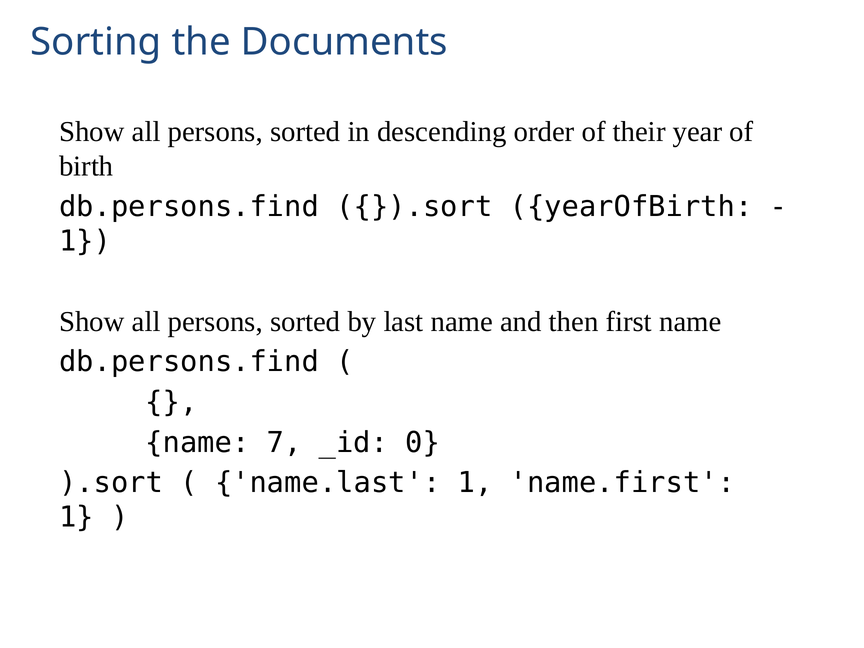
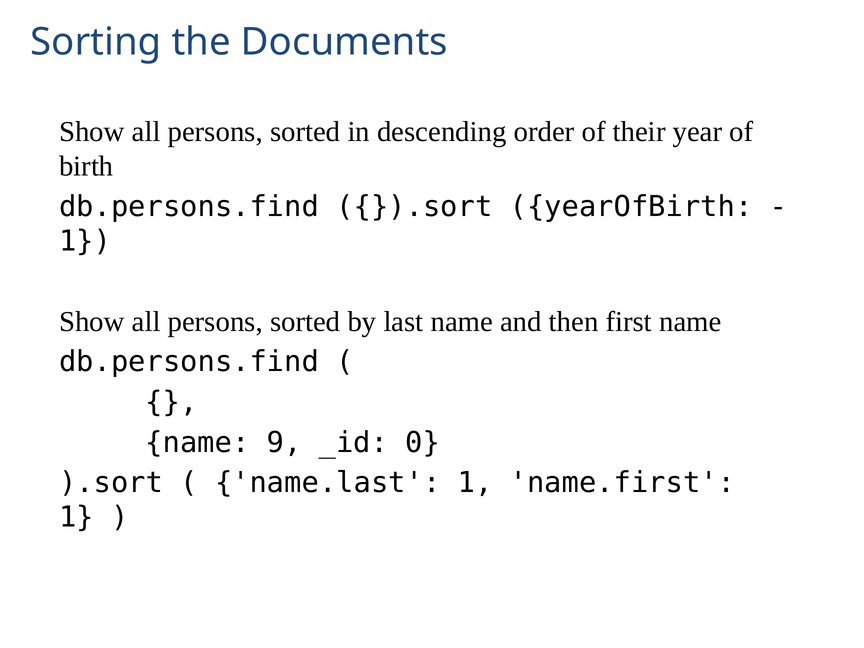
7: 7 -> 9
